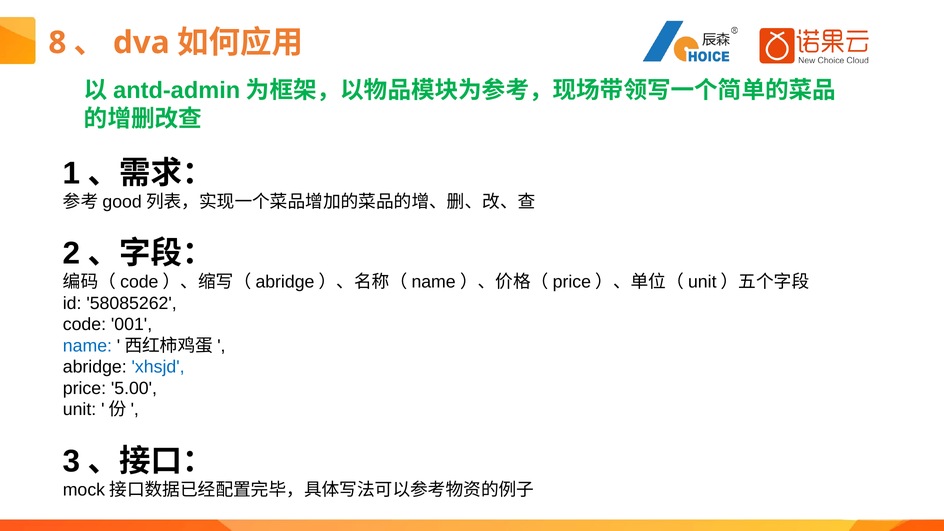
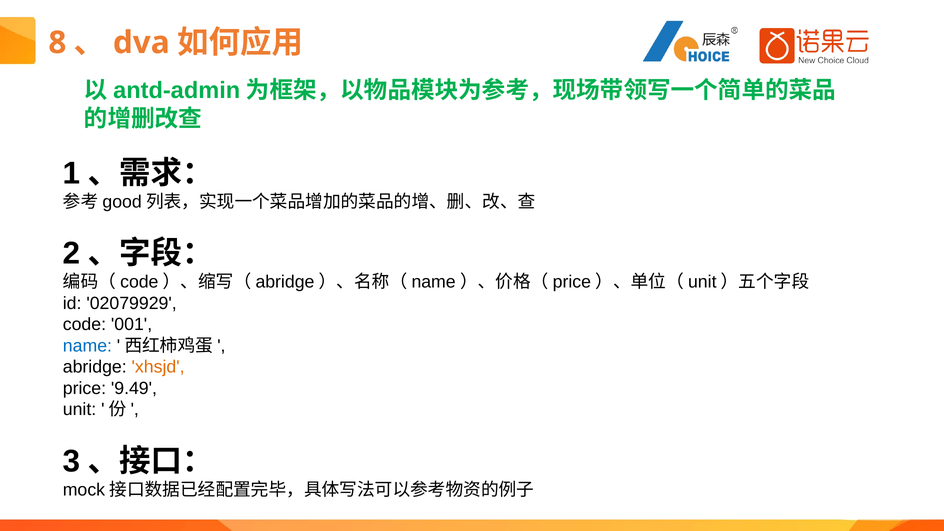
58085262: 58085262 -> 02079929
xhsjd colour: blue -> orange
5.00: 5.00 -> 9.49
